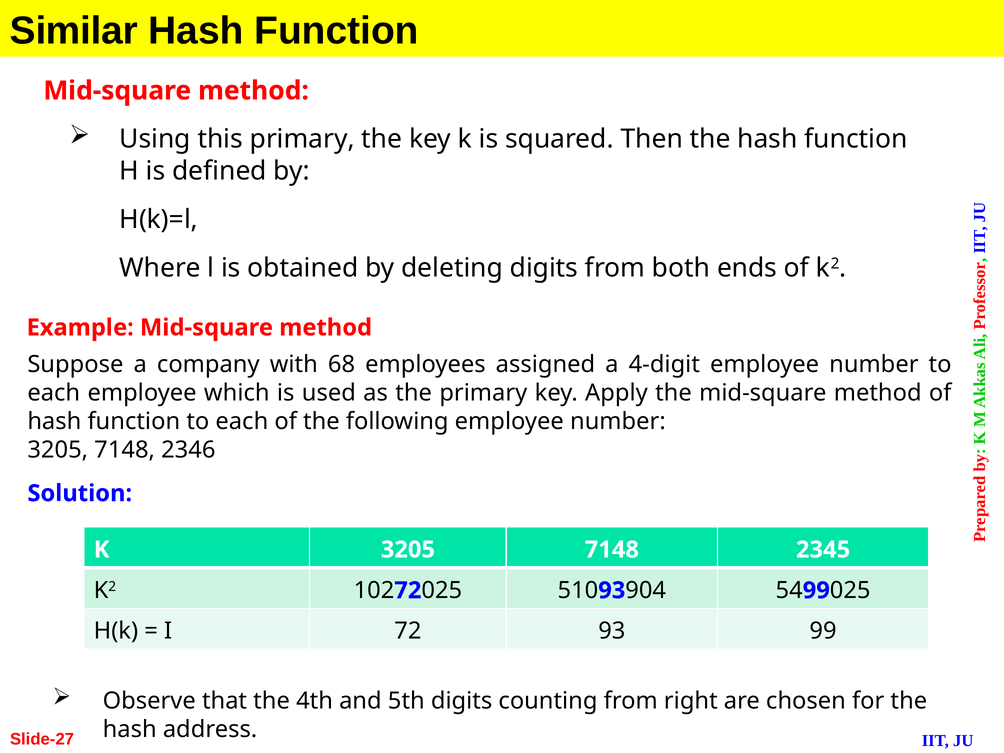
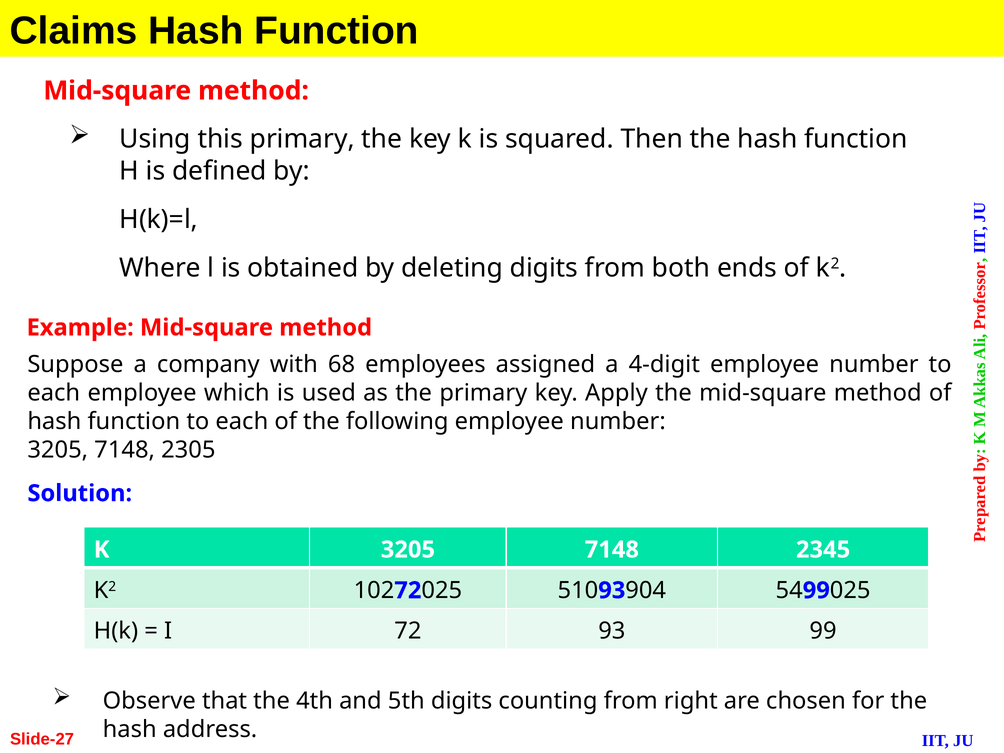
Similar: Similar -> Claims
2346: 2346 -> 2305
